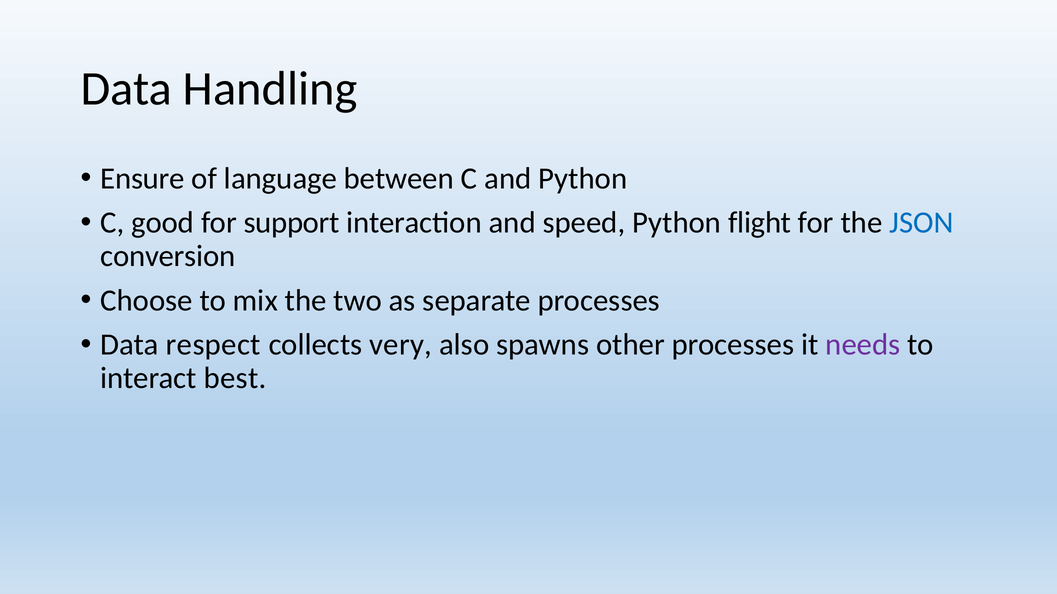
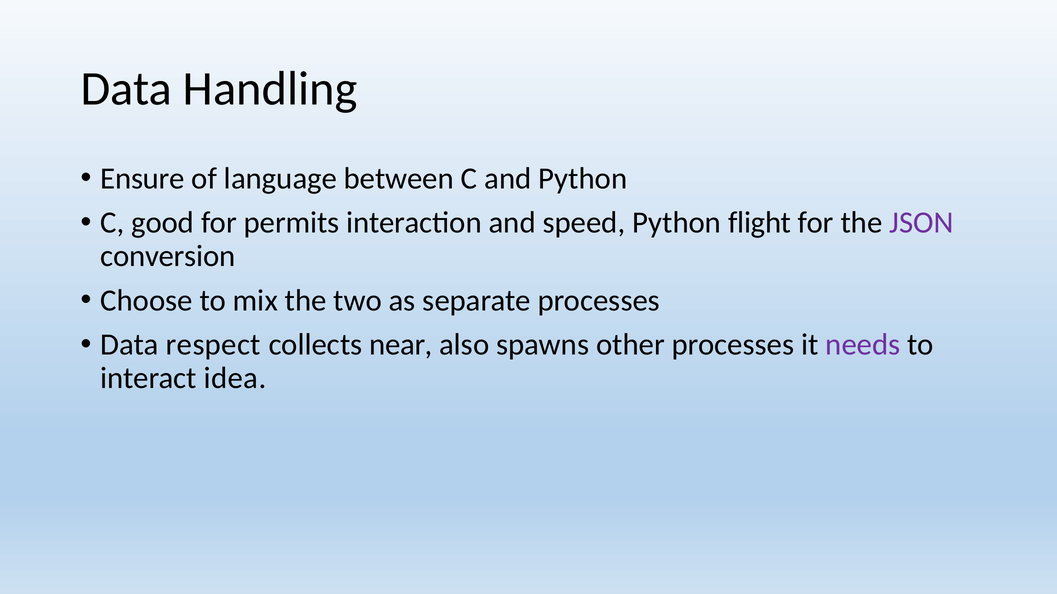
support: support -> permits
JSON colour: blue -> purple
very: very -> near
best: best -> idea
